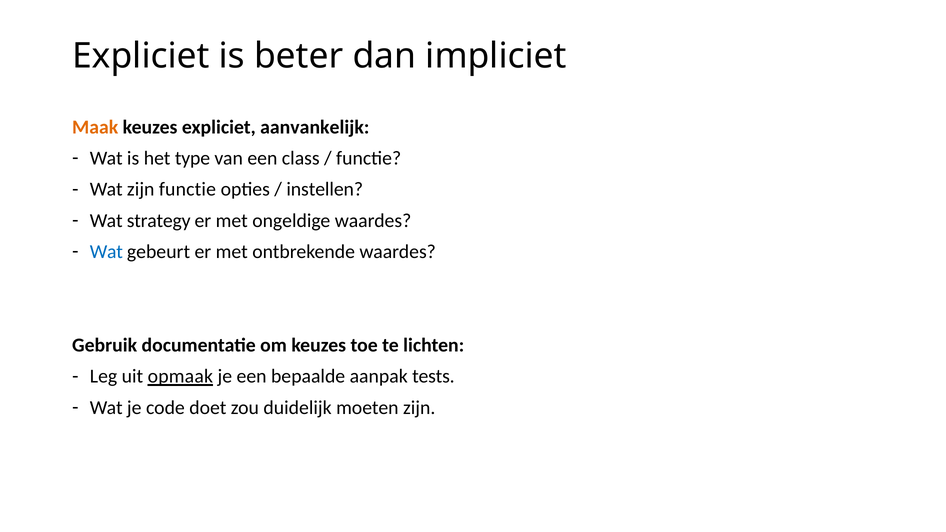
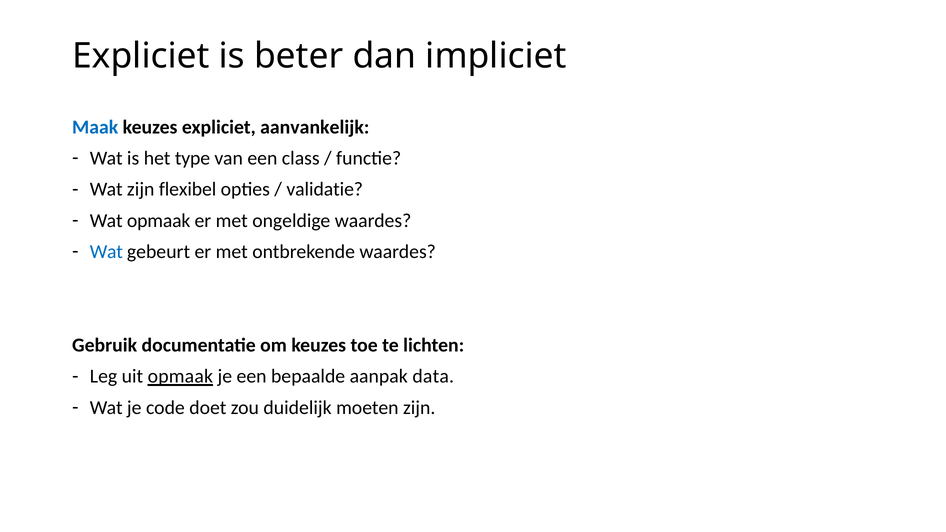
Maak colour: orange -> blue
zijn functie: functie -> flexibel
instellen: instellen -> validatie
Wat strategy: strategy -> opmaak
tests: tests -> data
